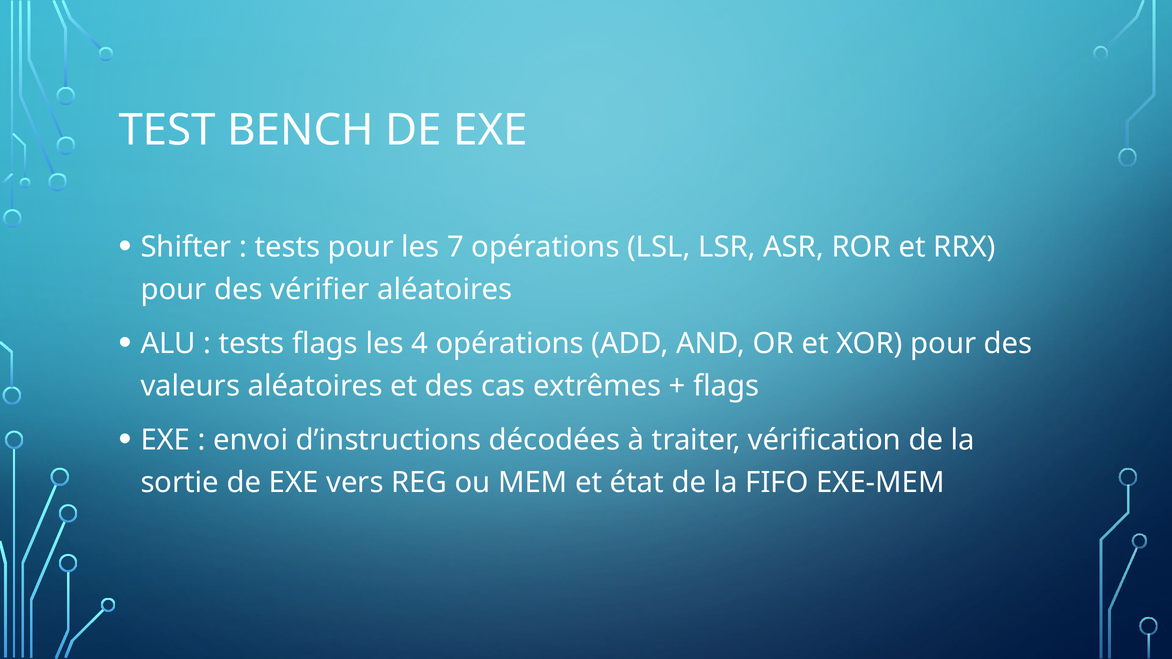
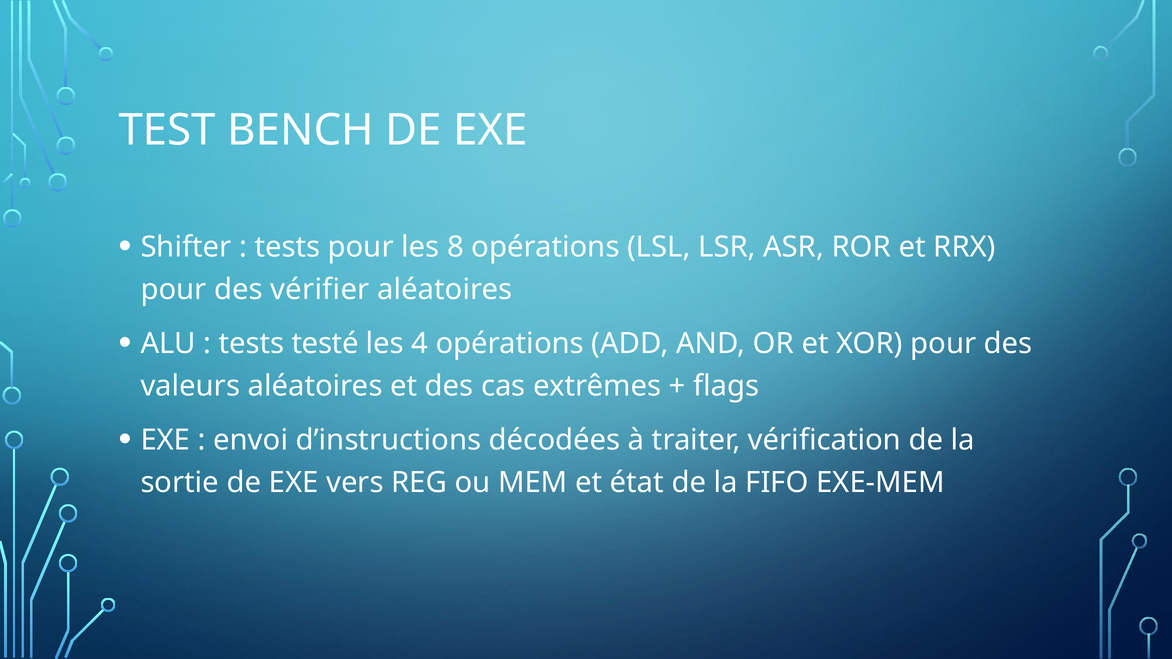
7: 7 -> 8
tests flags: flags -> testé
